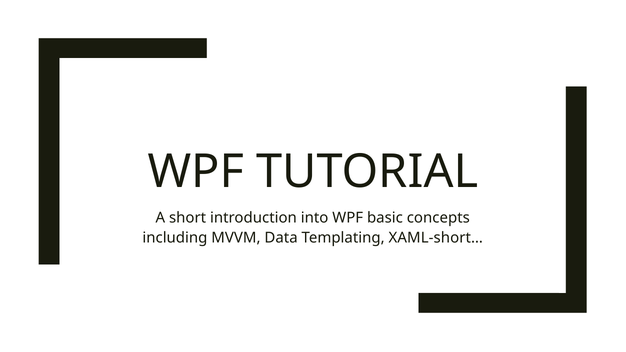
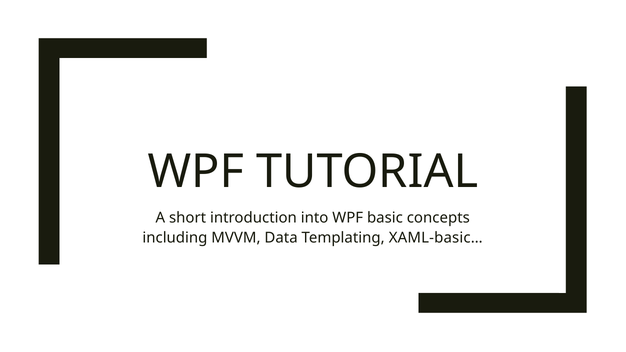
XAML-short…: XAML-short… -> XAML-basic…
